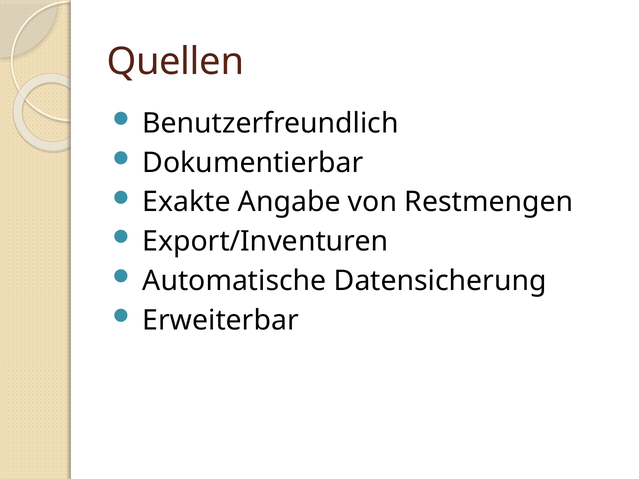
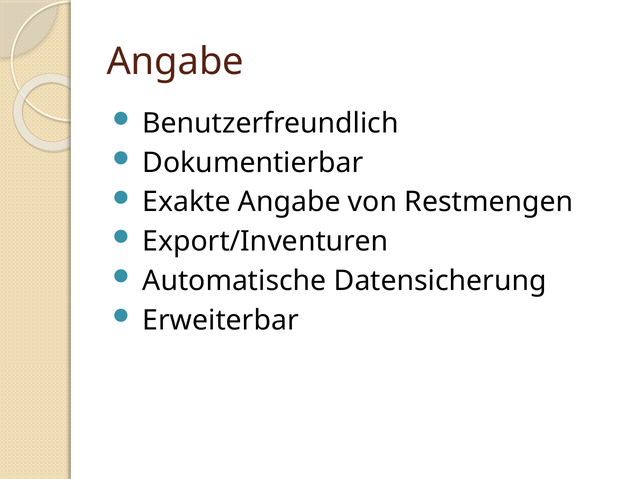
Quellen at (175, 62): Quellen -> Angabe
